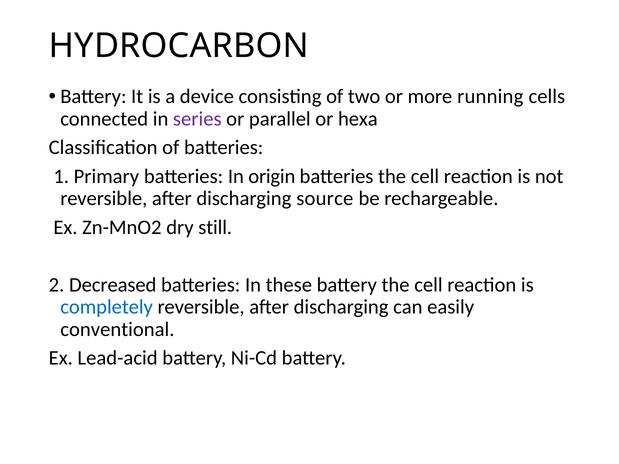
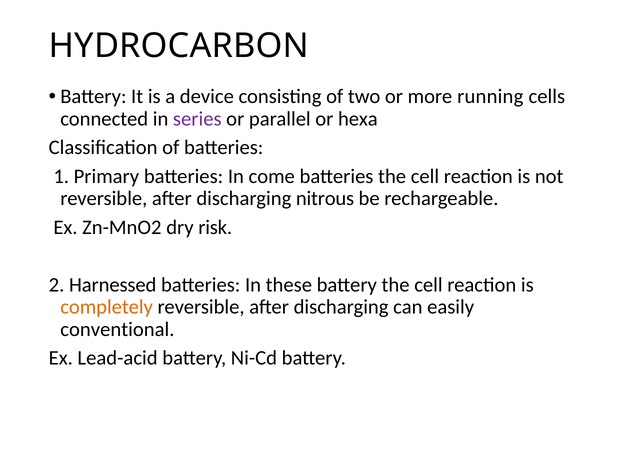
origin: origin -> come
source: source -> nitrous
still: still -> risk
Decreased: Decreased -> Harnessed
completely colour: blue -> orange
